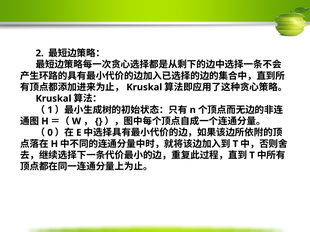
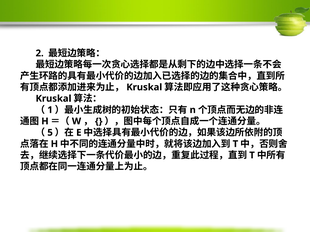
0: 0 -> 5
